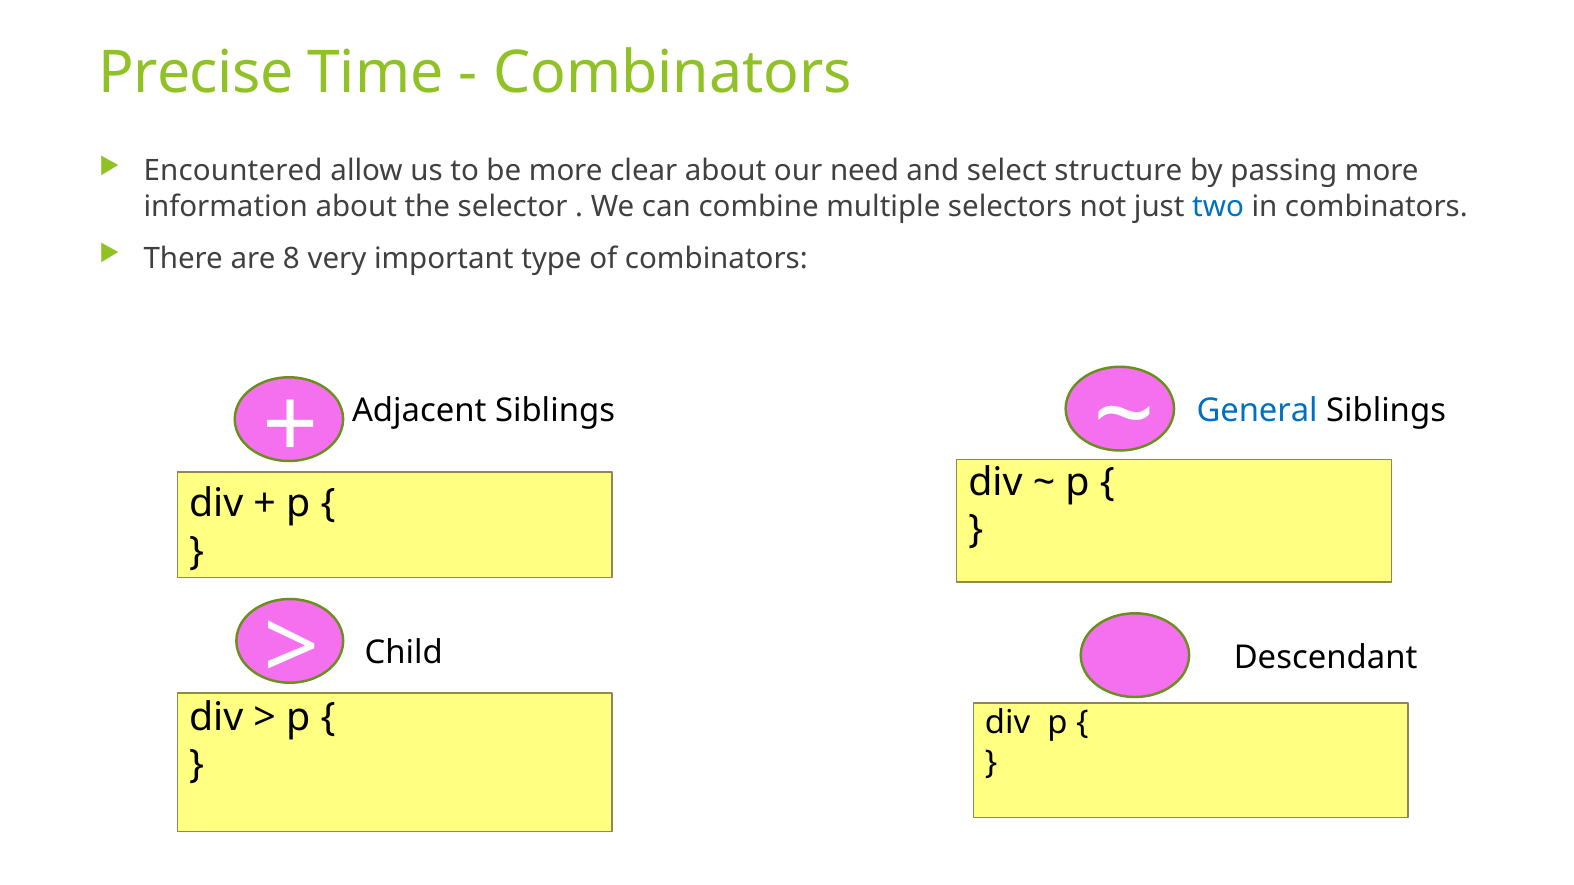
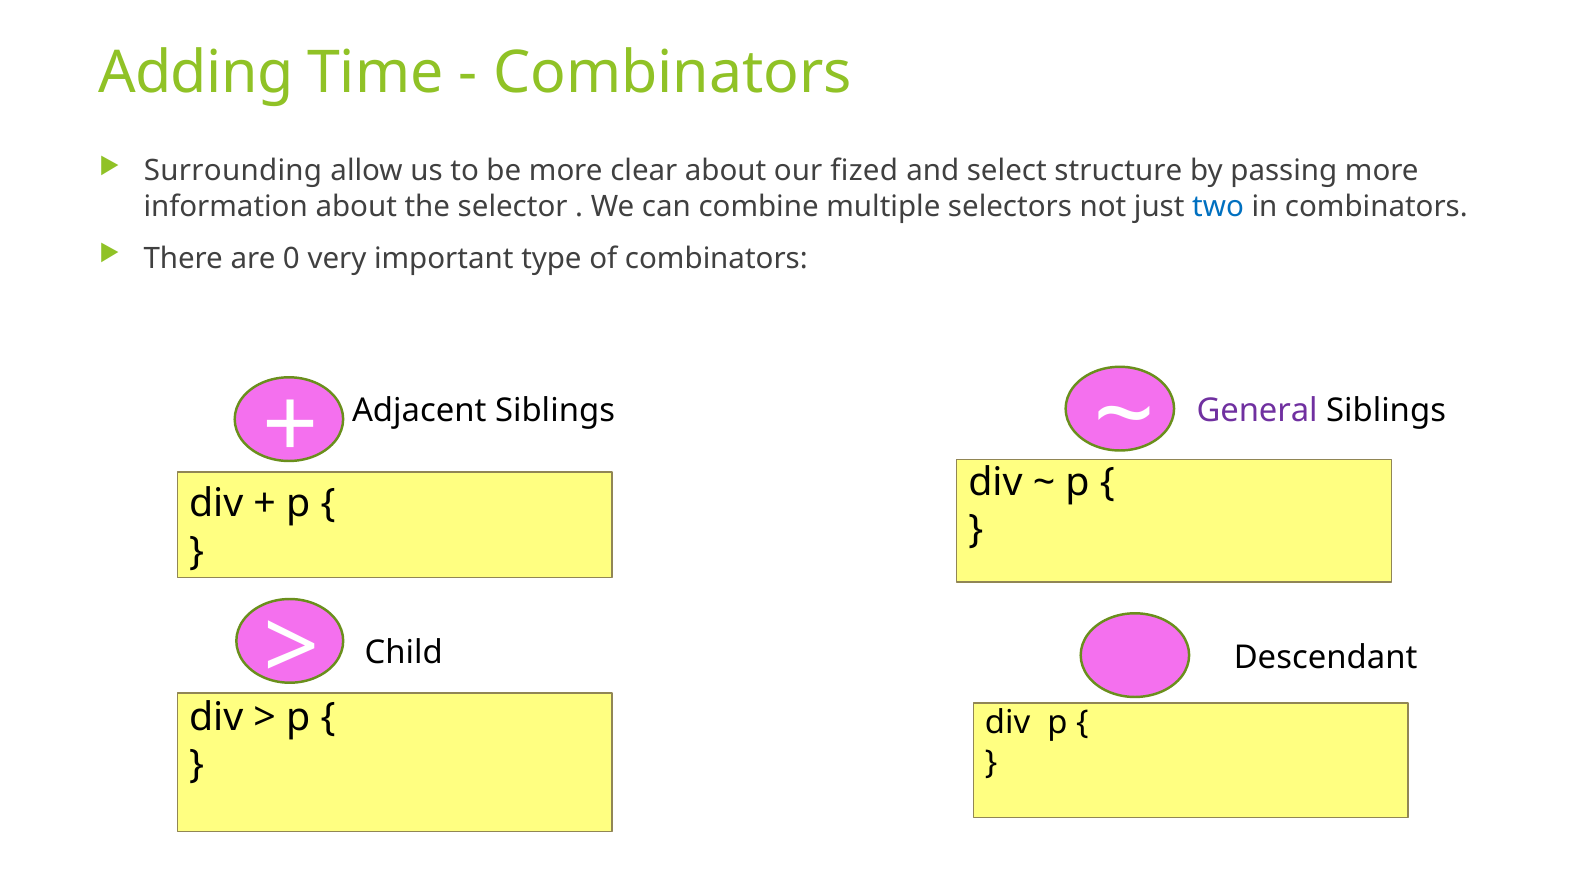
Precise: Precise -> Adding
Encountered: Encountered -> Surrounding
need: need -> fized
8: 8 -> 0
General colour: blue -> purple
